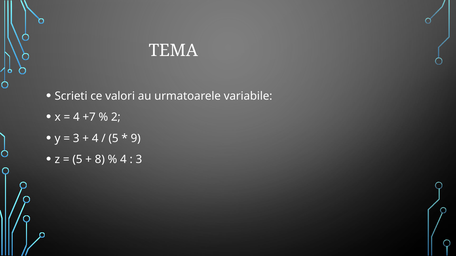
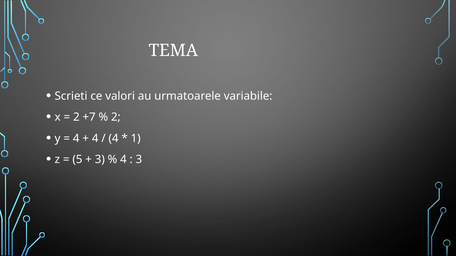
4 at (76, 117): 4 -> 2
3 at (76, 139): 3 -> 4
5 at (113, 139): 5 -> 4
9: 9 -> 1
8 at (100, 160): 8 -> 3
